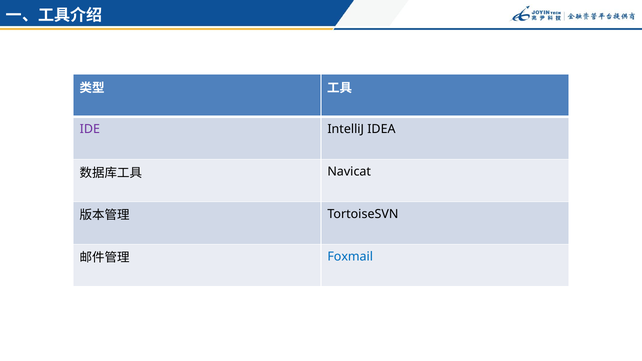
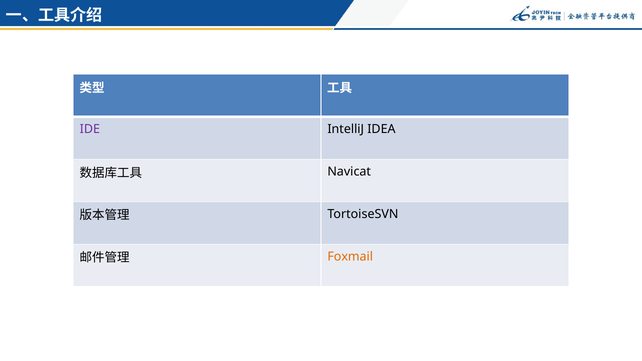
Foxmail colour: blue -> orange
